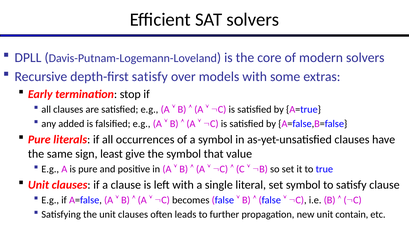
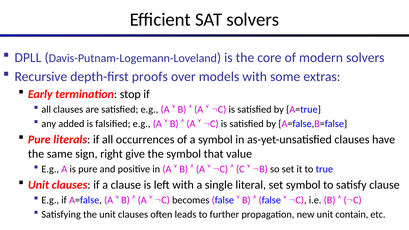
depth-first satisfy: satisfy -> proofs
least: least -> right
